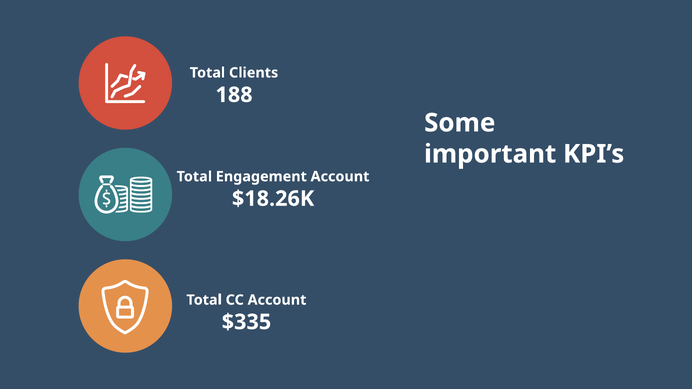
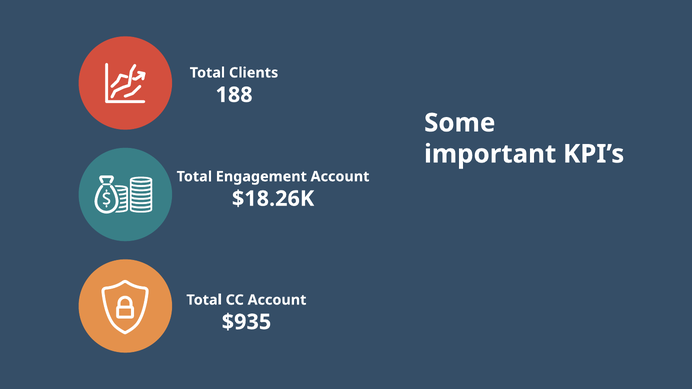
$335: $335 -> $935
